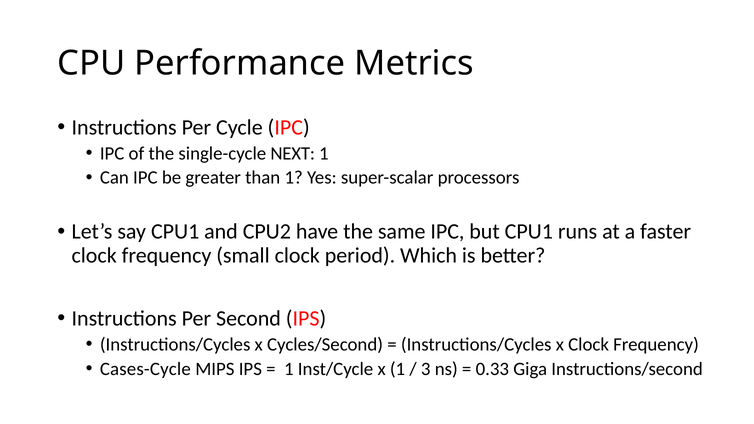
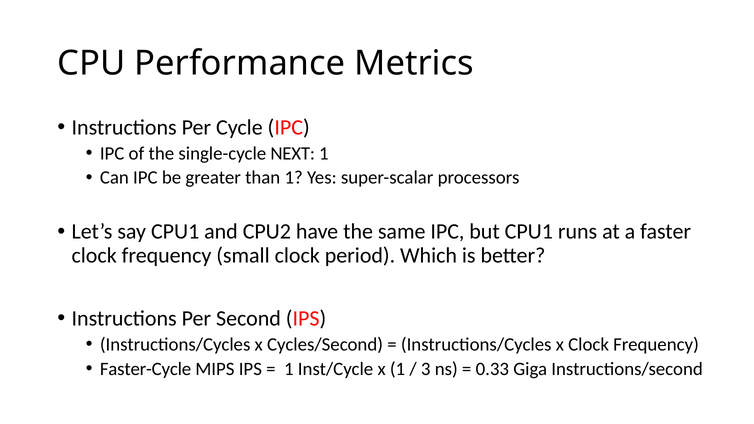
Cases-Cycle: Cases-Cycle -> Faster-Cycle
